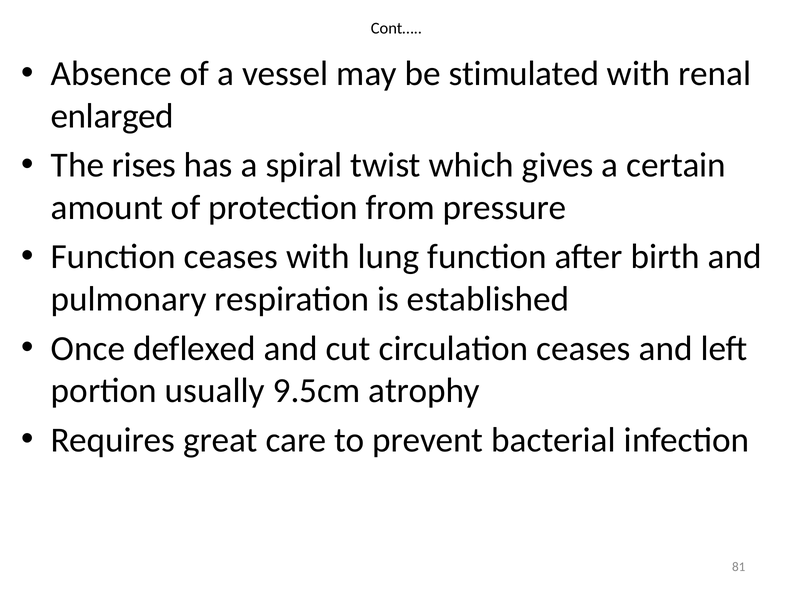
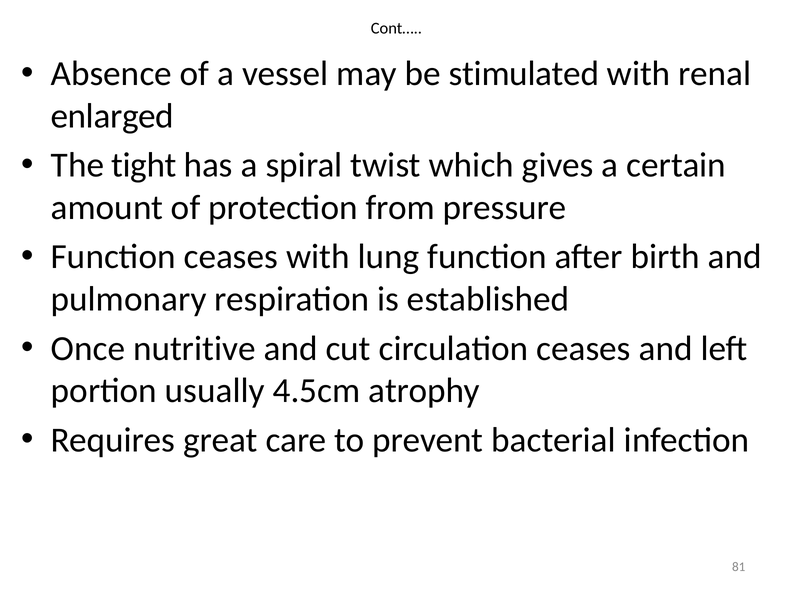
rises: rises -> tight
deflexed: deflexed -> nutritive
9.5cm: 9.5cm -> 4.5cm
